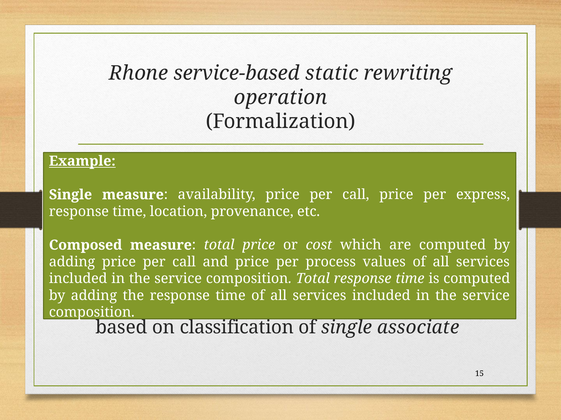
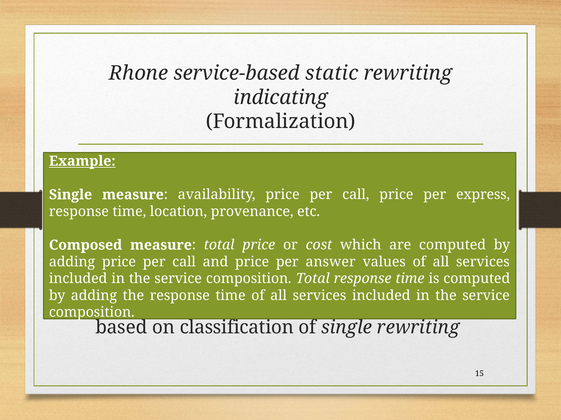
operation: operation -> indicating
process: process -> answer
single associate: associate -> rewriting
